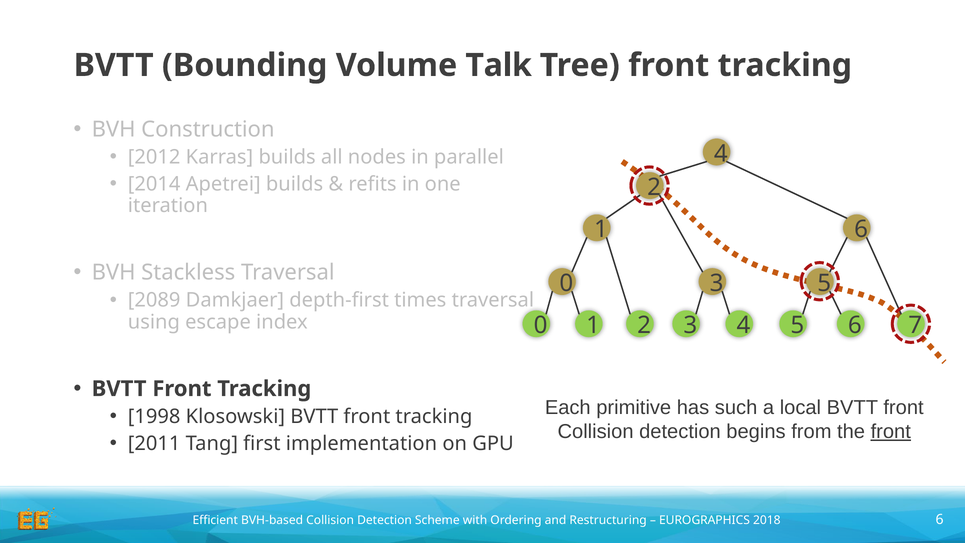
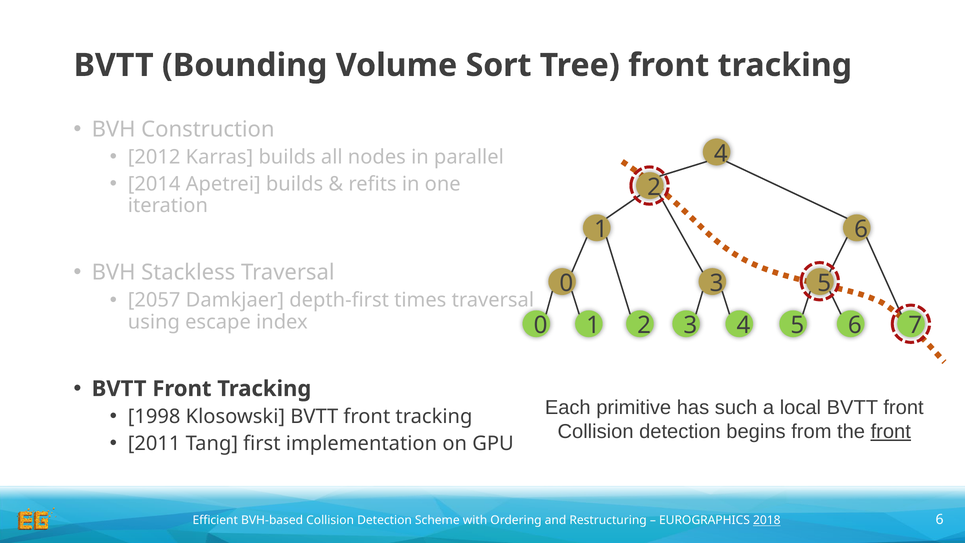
Talk: Talk -> Sort
2089: 2089 -> 2057
2018 underline: none -> present
